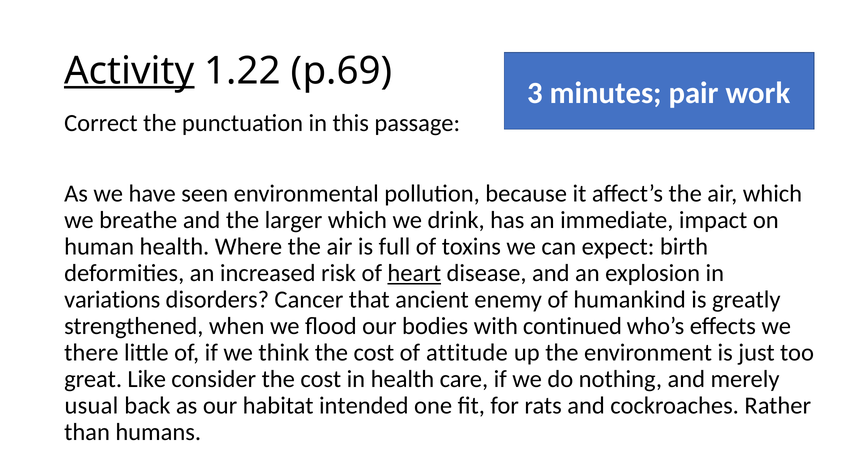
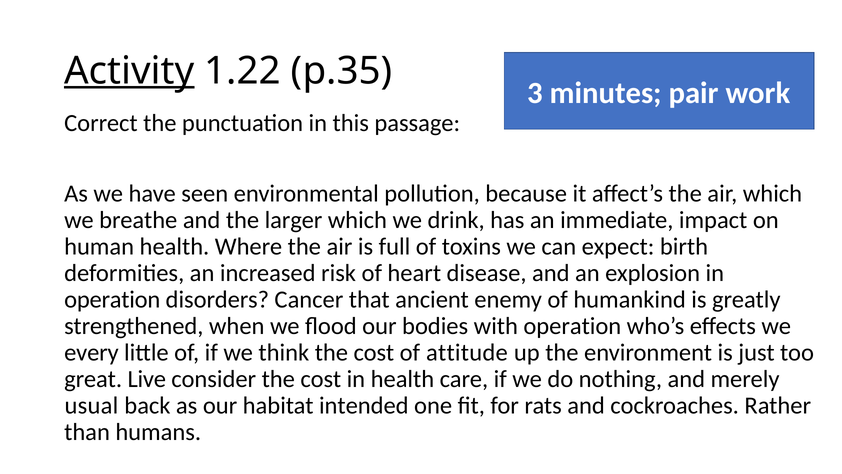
p.69: p.69 -> p.35
heart underline: present -> none
variations at (112, 299): variations -> operation
with continued: continued -> operation
there: there -> every
Like: Like -> Live
